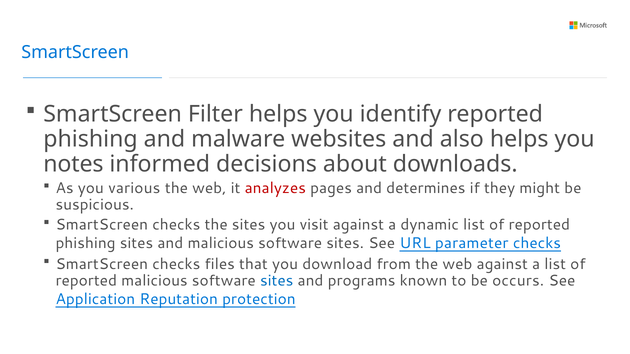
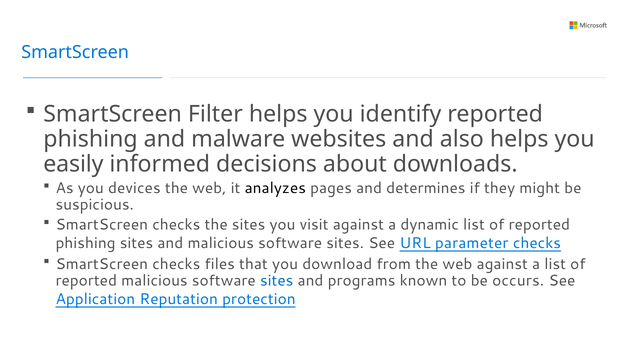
notes: notes -> easily
various: various -> devices
analyzes colour: red -> black
